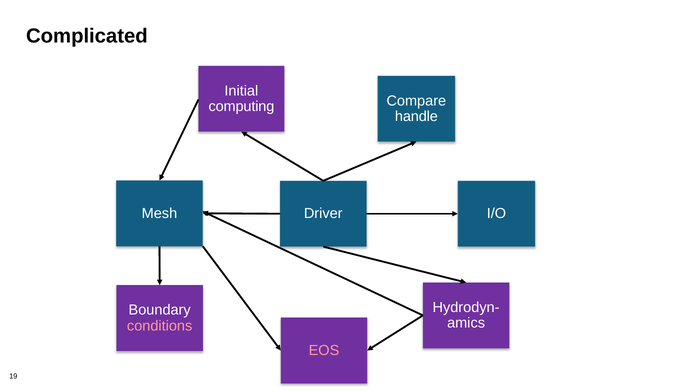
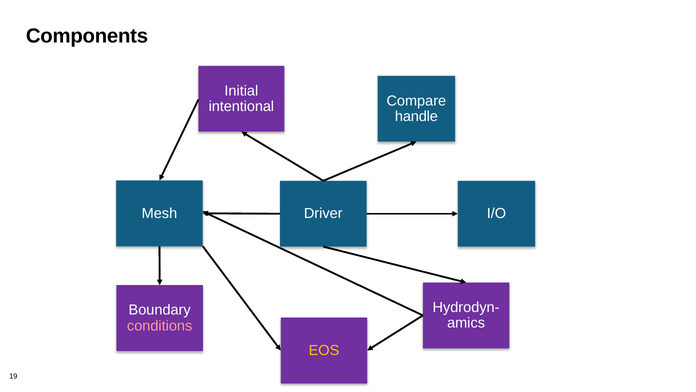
Complicated: Complicated -> Components
computing: computing -> intentional
EOS colour: pink -> yellow
